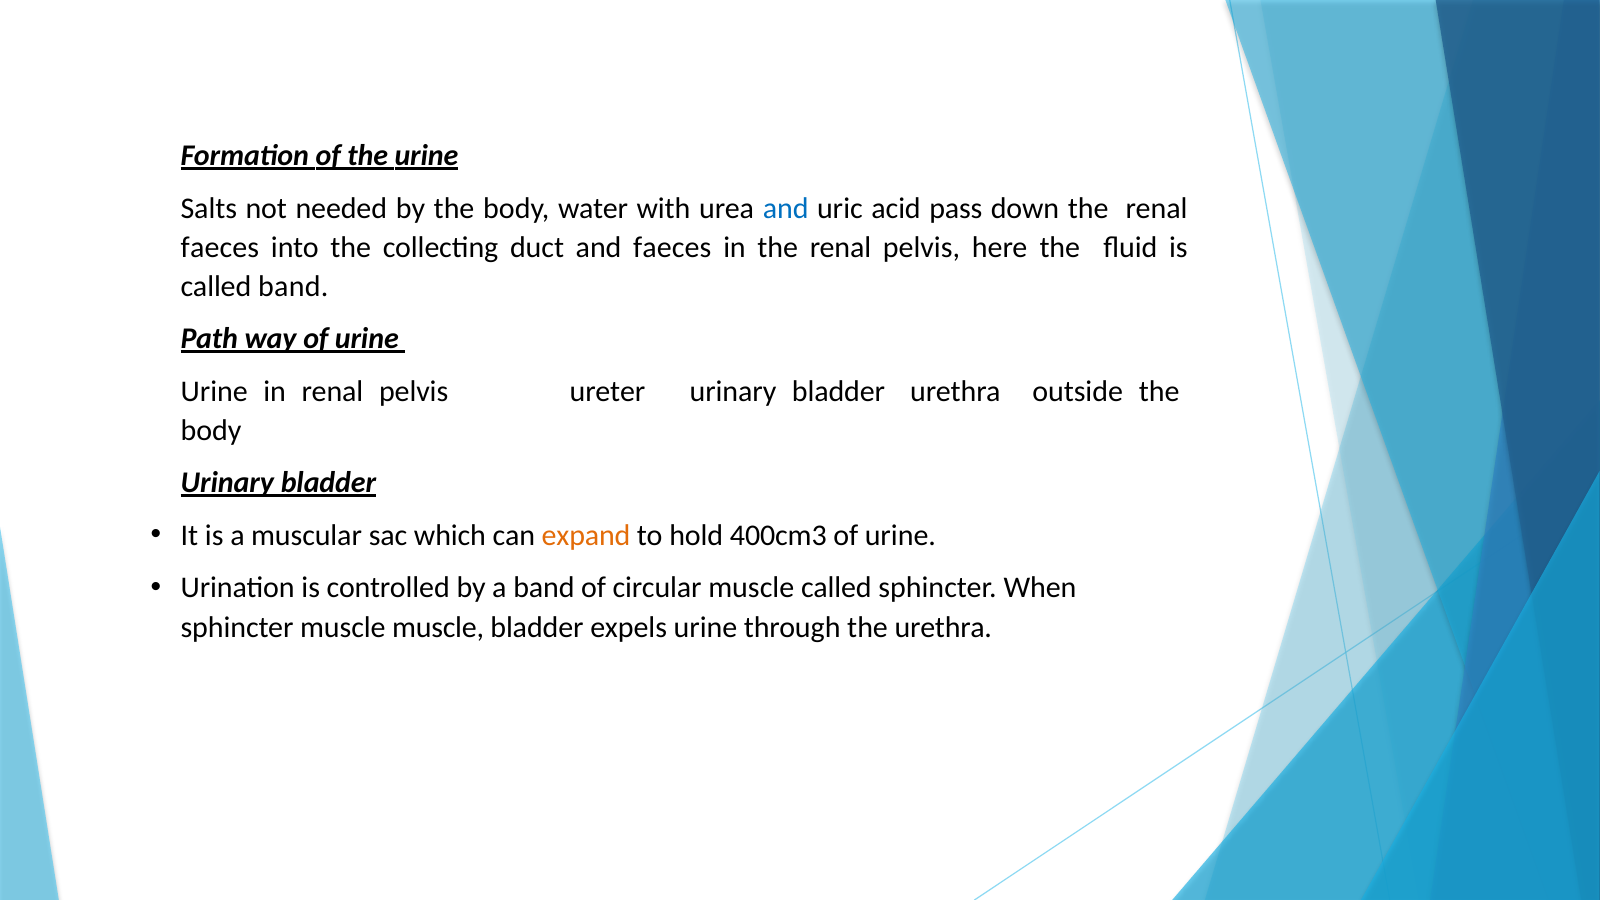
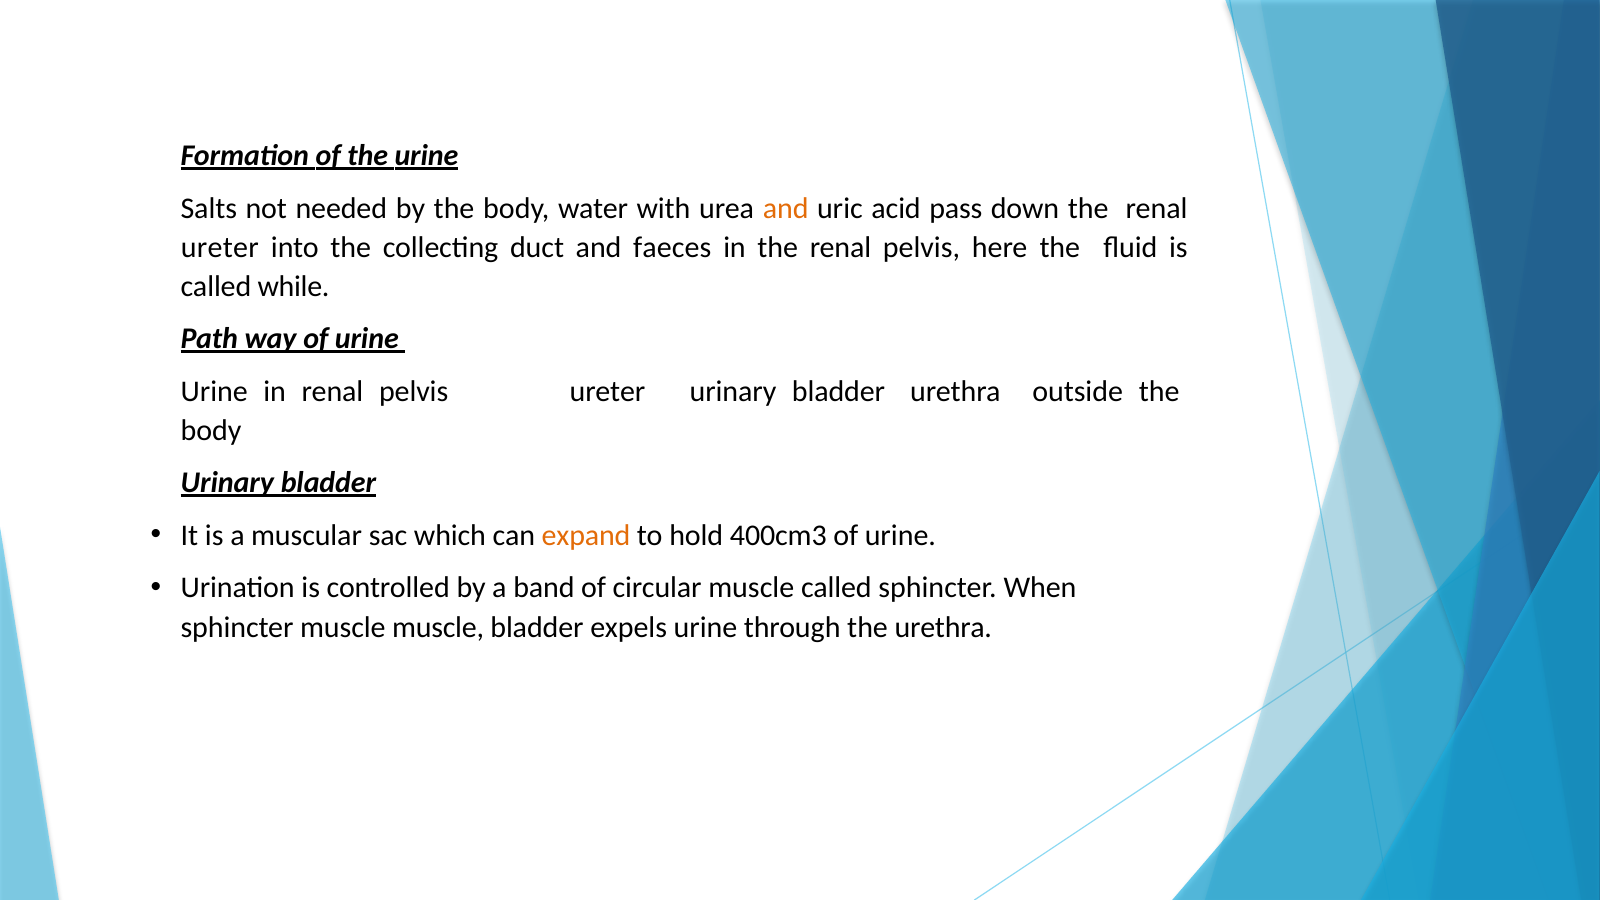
and at (786, 208) colour: blue -> orange
faeces at (220, 248): faeces -> ureter
called band: band -> while
